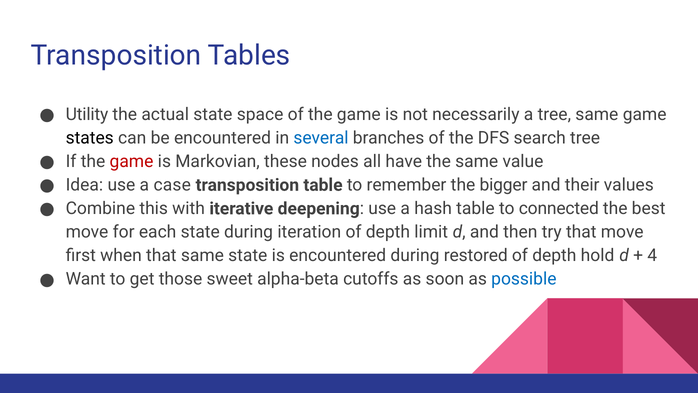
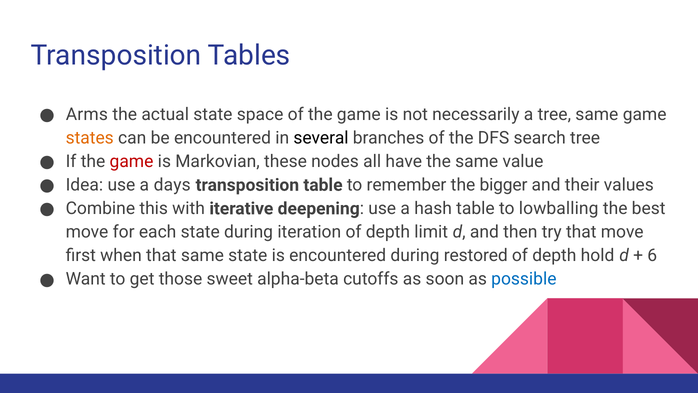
Utility: Utility -> Arms
states colour: black -> orange
several colour: blue -> black
case: case -> days
connected: connected -> lowballing
4: 4 -> 6
